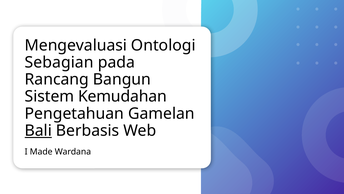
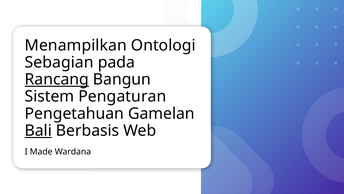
Mengevaluasi: Mengevaluasi -> Menampilkan
Rancang underline: none -> present
Kemudahan: Kemudahan -> Pengaturan
